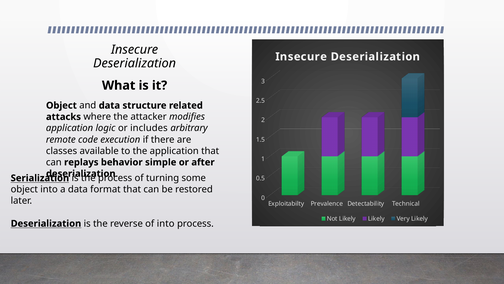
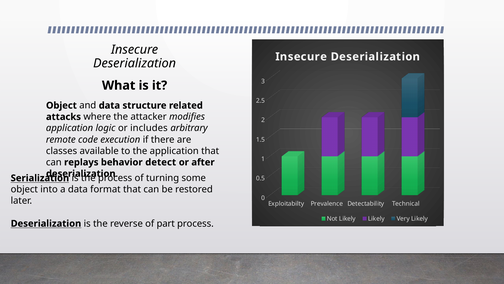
simple: simple -> detect
of into: into -> part
